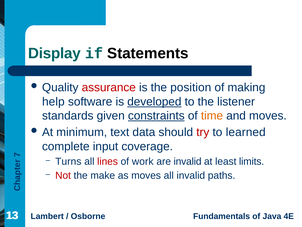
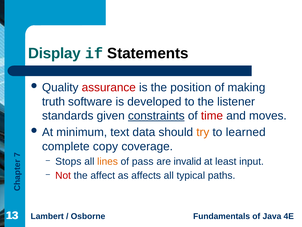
help: help -> truth
developed underline: present -> none
time colour: orange -> red
try colour: red -> orange
input: input -> copy
Turns: Turns -> Stops
lines colour: red -> orange
work: work -> pass
limits: limits -> input
make: make -> affect
as moves: moves -> affects
all invalid: invalid -> typical
